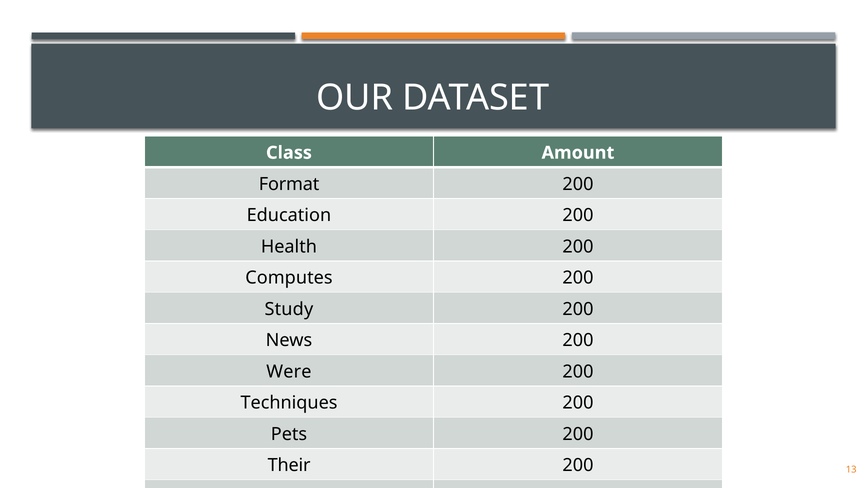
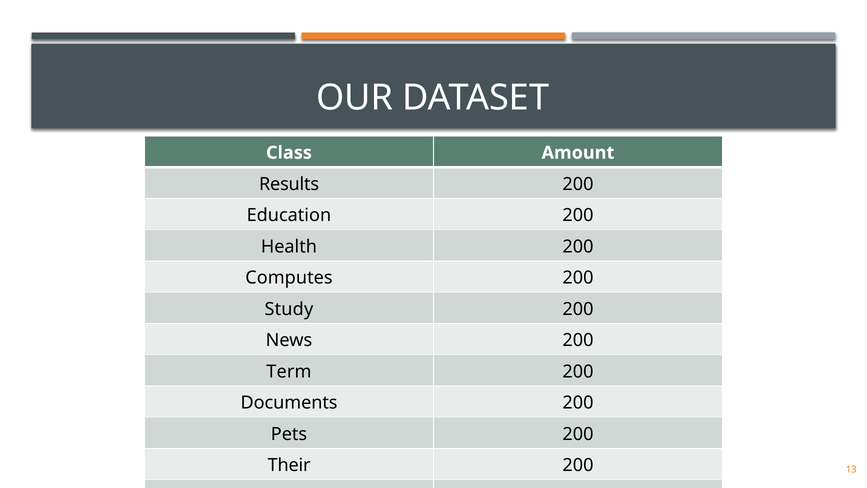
Format: Format -> Results
Were: Were -> Term
Techniques: Techniques -> Documents
